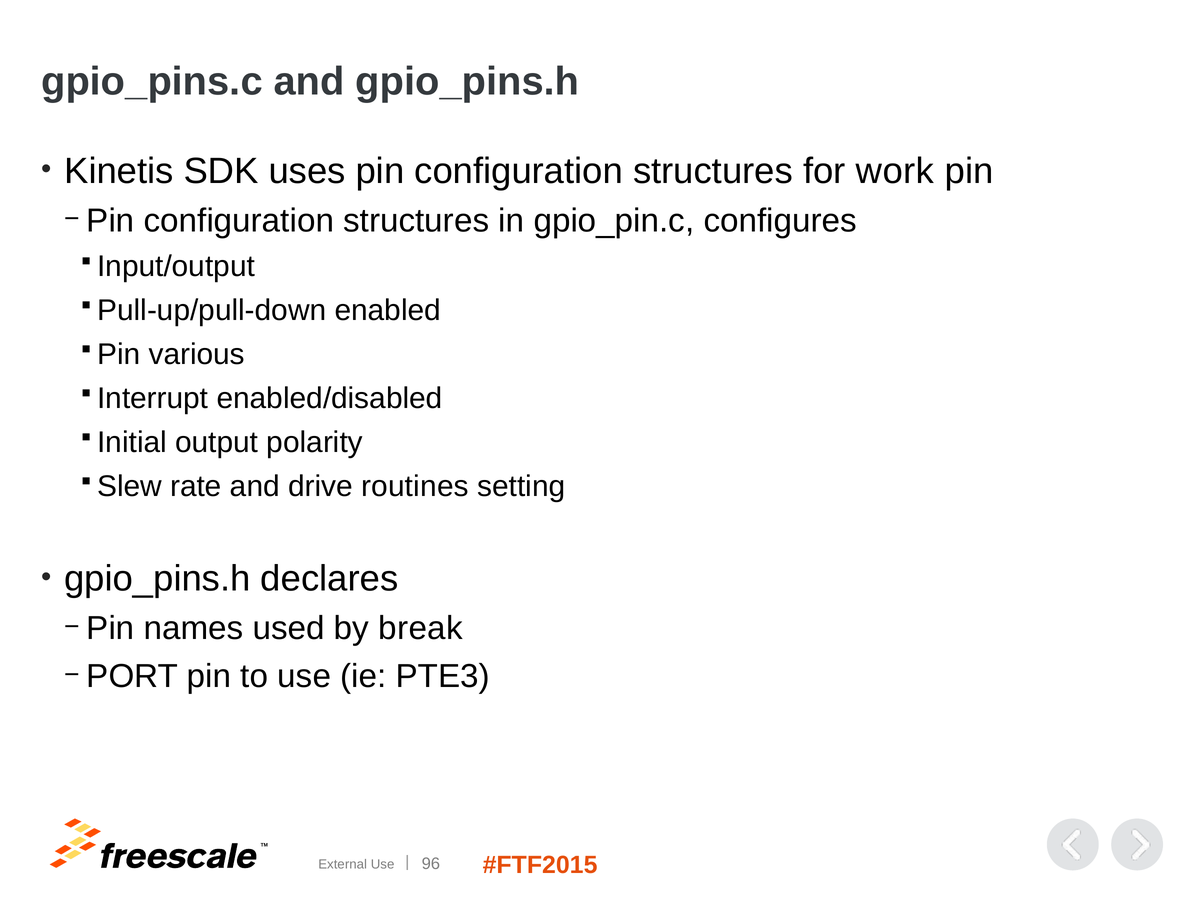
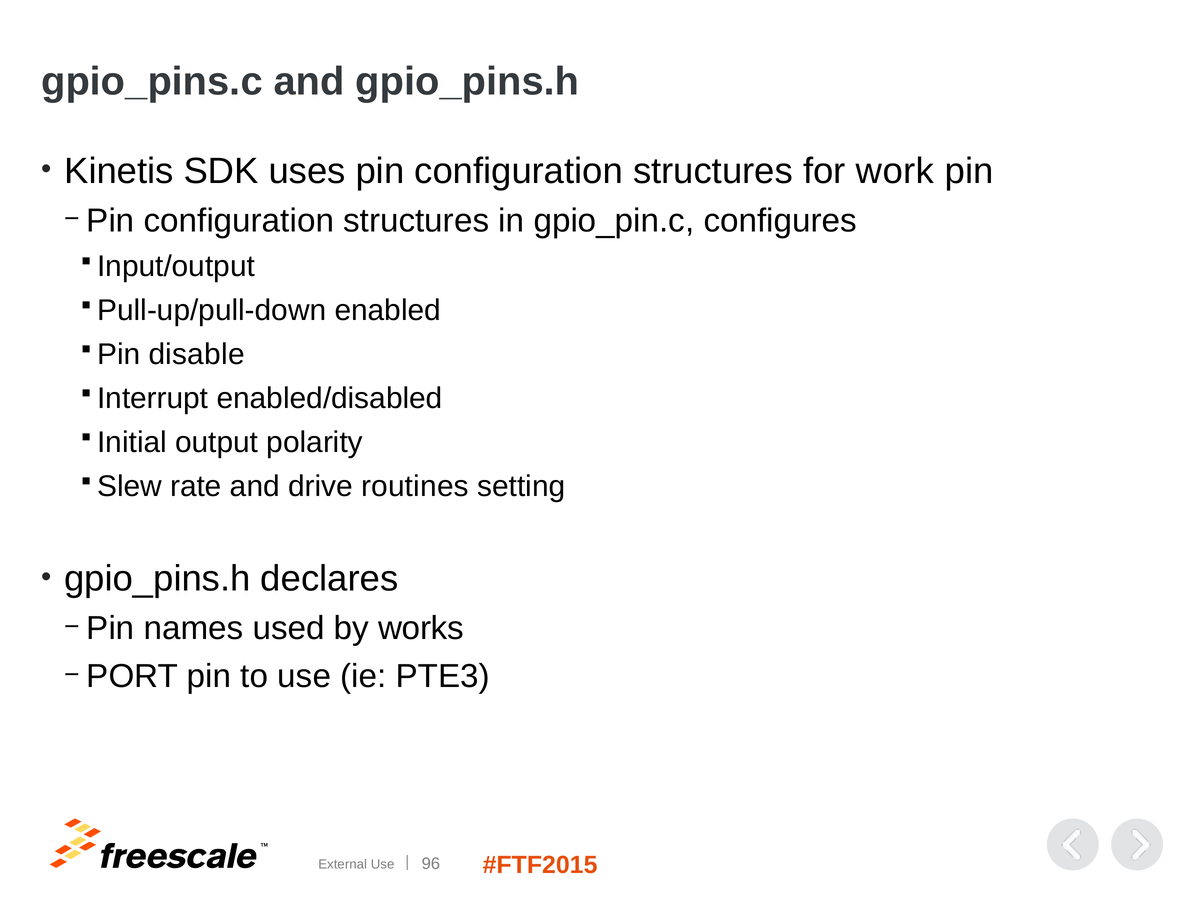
various: various -> disable
break: break -> works
